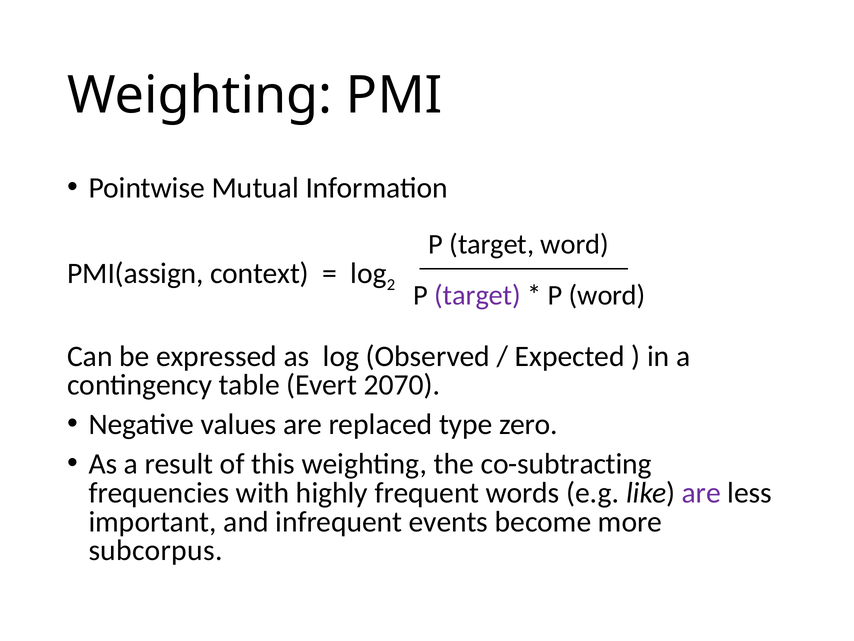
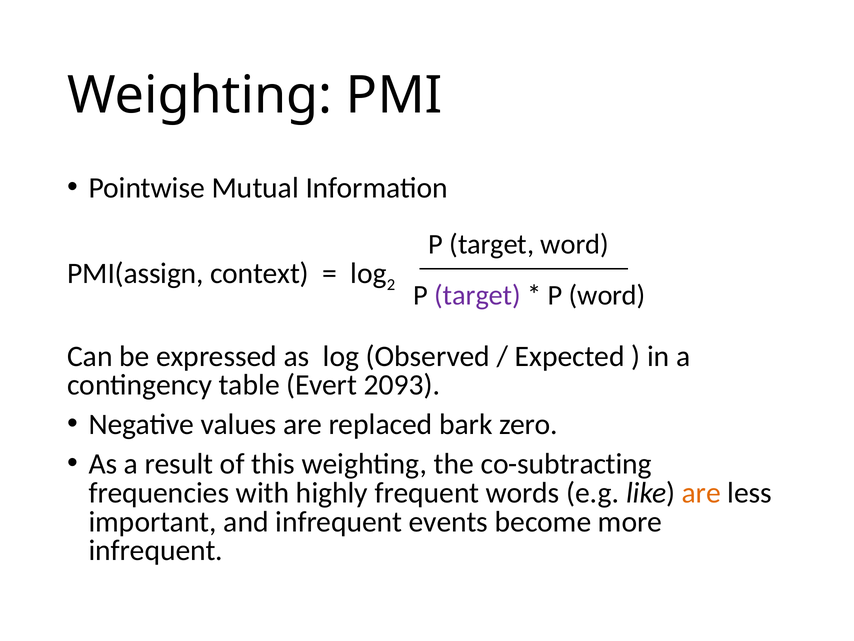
2070: 2070 -> 2093
type: type -> bark
are at (701, 493) colour: purple -> orange
subcorpus at (156, 550): subcorpus -> infrequent
